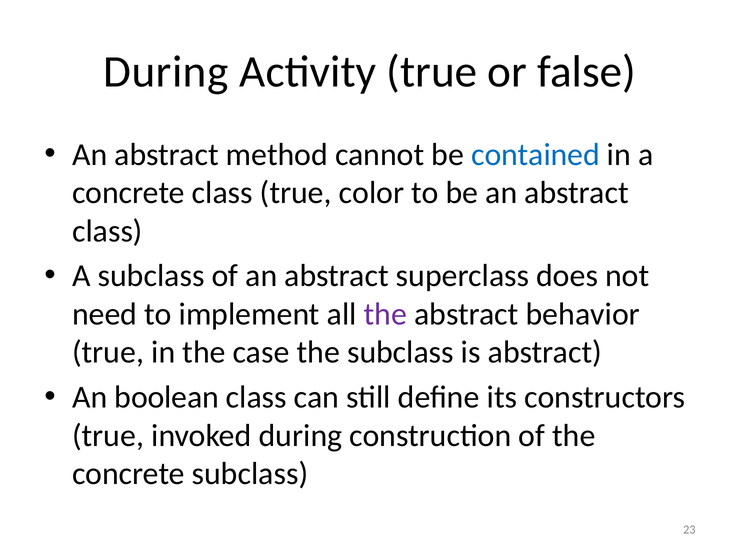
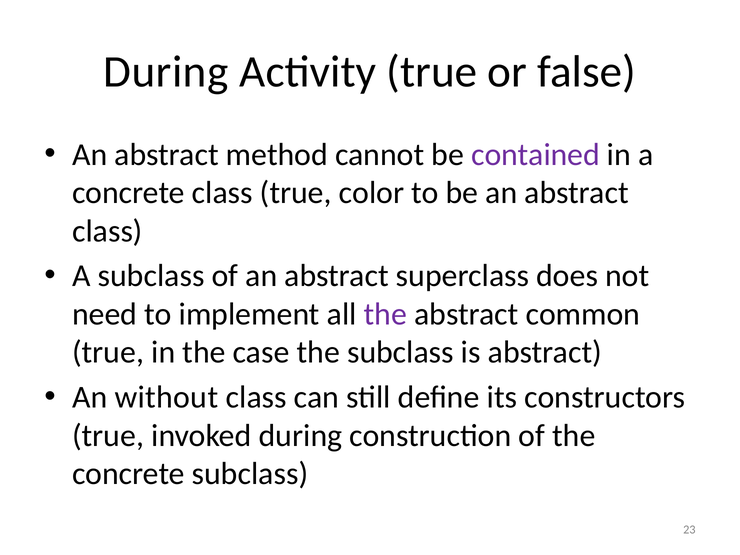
contained colour: blue -> purple
behavior: behavior -> common
boolean: boolean -> without
